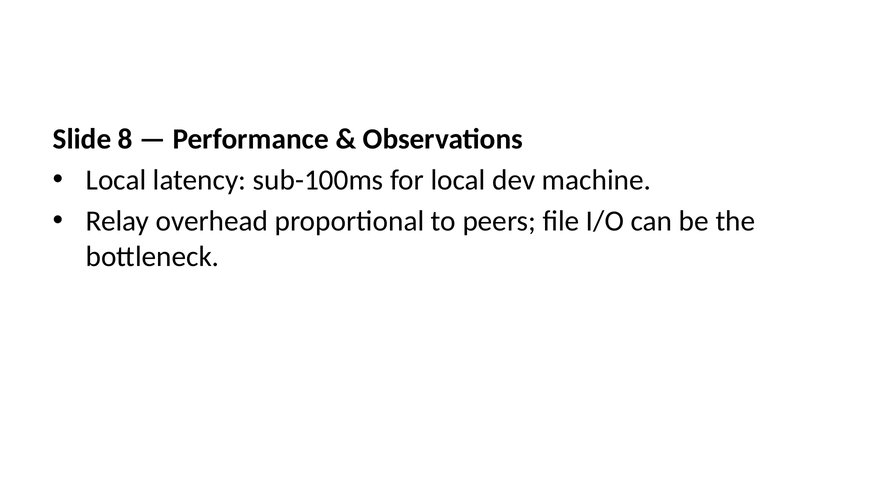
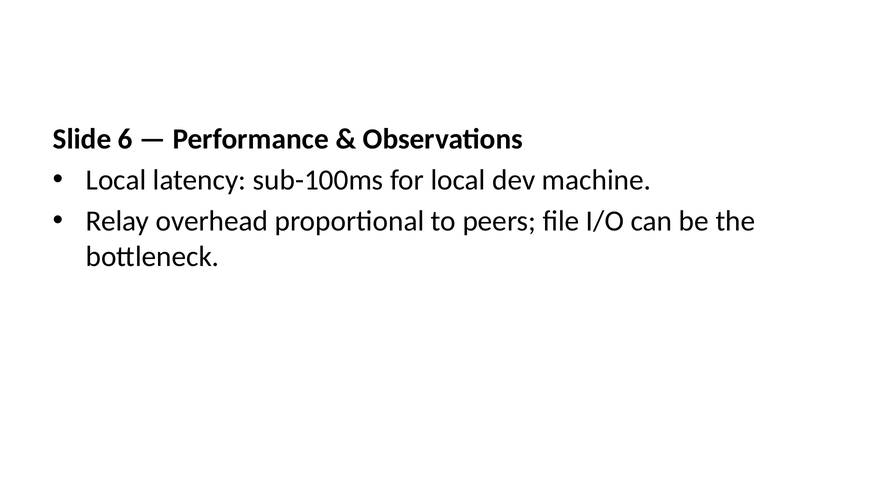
8: 8 -> 6
